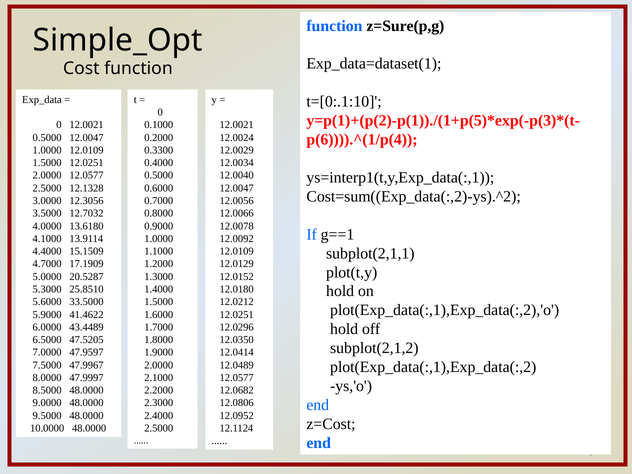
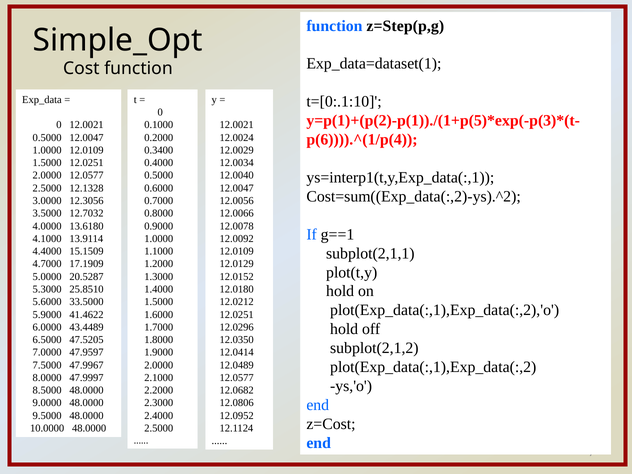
z=Sure(p,g: z=Sure(p,g -> z=Step(p,g
0.3300: 0.3300 -> 0.3400
